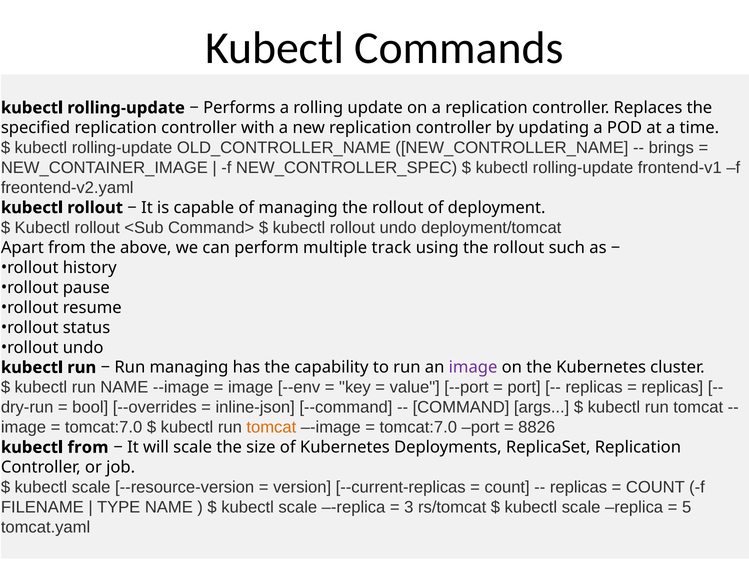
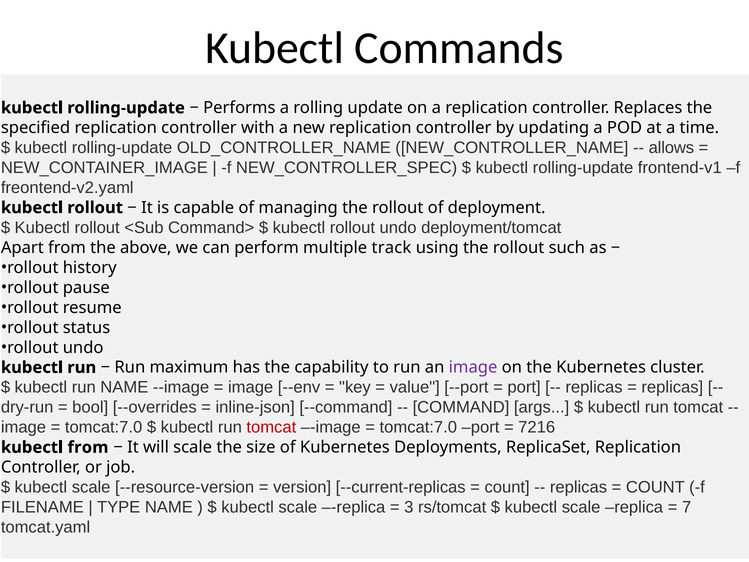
brings: brings -> allows
Run managing: managing -> maximum
tomcat at (271, 427) colour: orange -> red
8826: 8826 -> 7216
5: 5 -> 7
